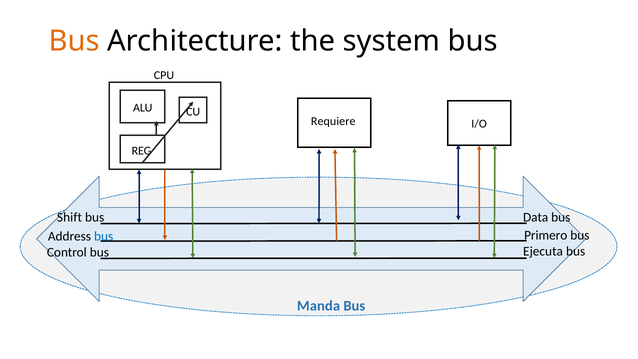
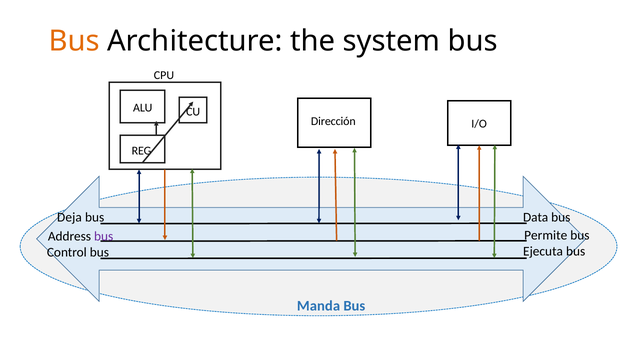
Requiere: Requiere -> Dirección
Shift: Shift -> Deja
Primero: Primero -> Permite
bus at (104, 236) colour: blue -> purple
